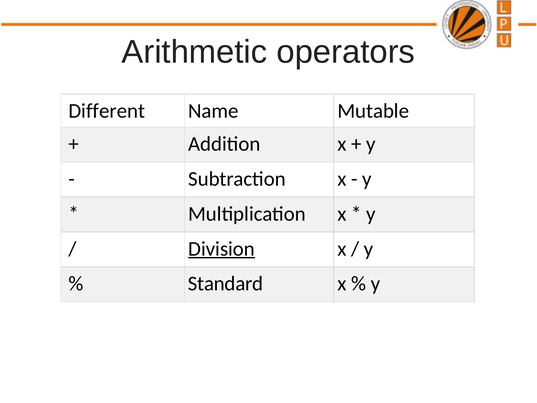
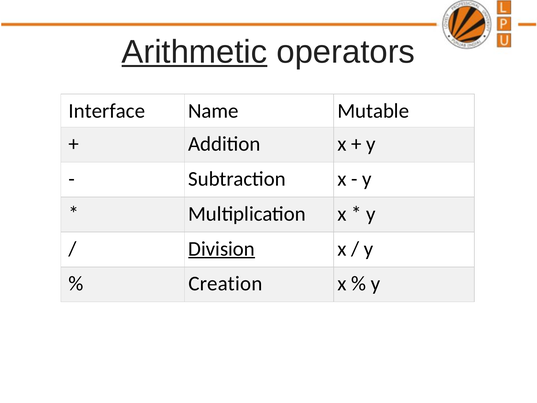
Arithmetic underline: none -> present
Different: Different -> Interface
Standard: Standard -> Creation
